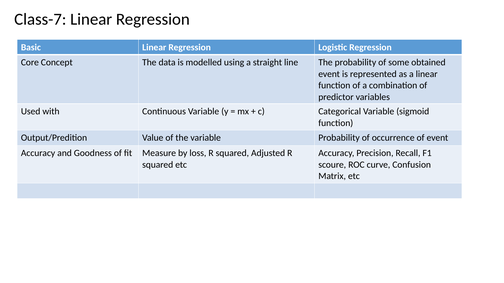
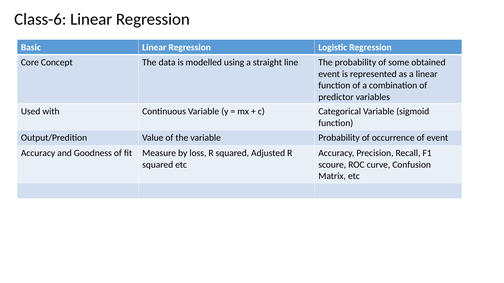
Class-7: Class-7 -> Class-6
